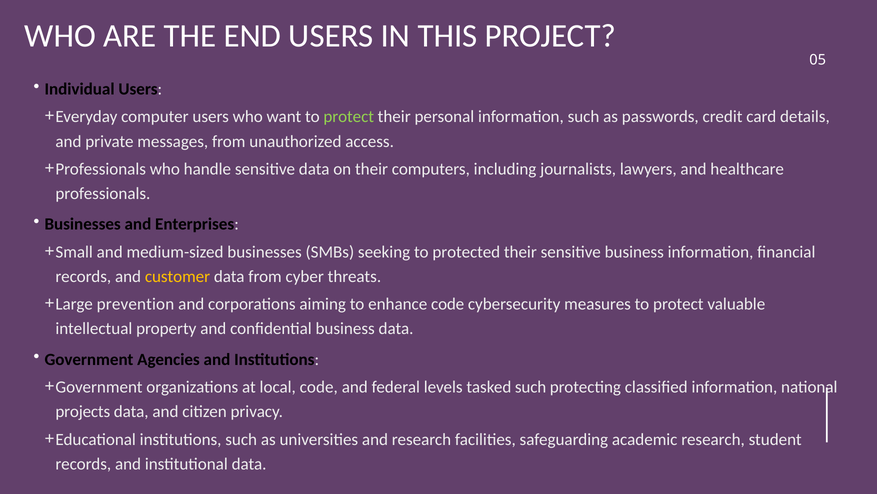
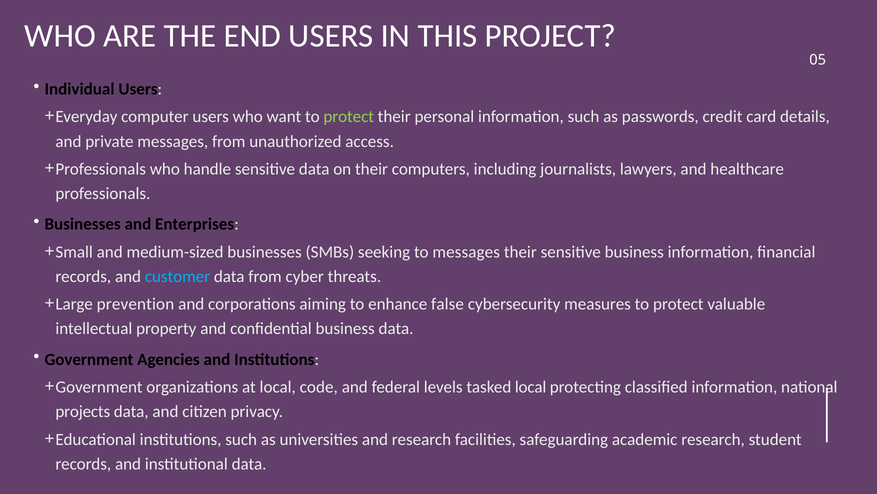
to protected: protected -> messages
customer colour: yellow -> light blue
enhance code: code -> false
tasked such: such -> local
